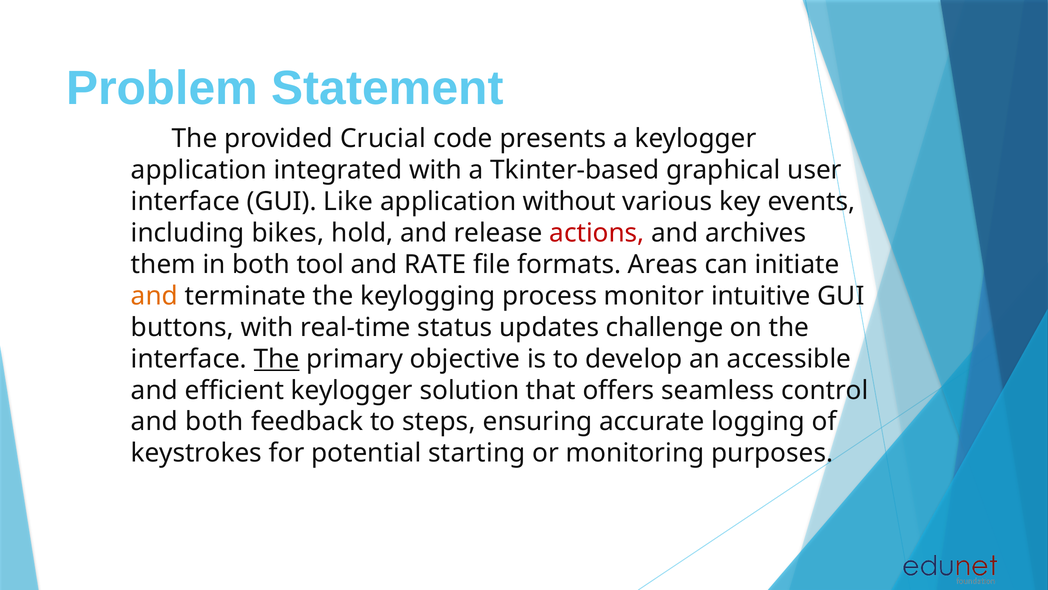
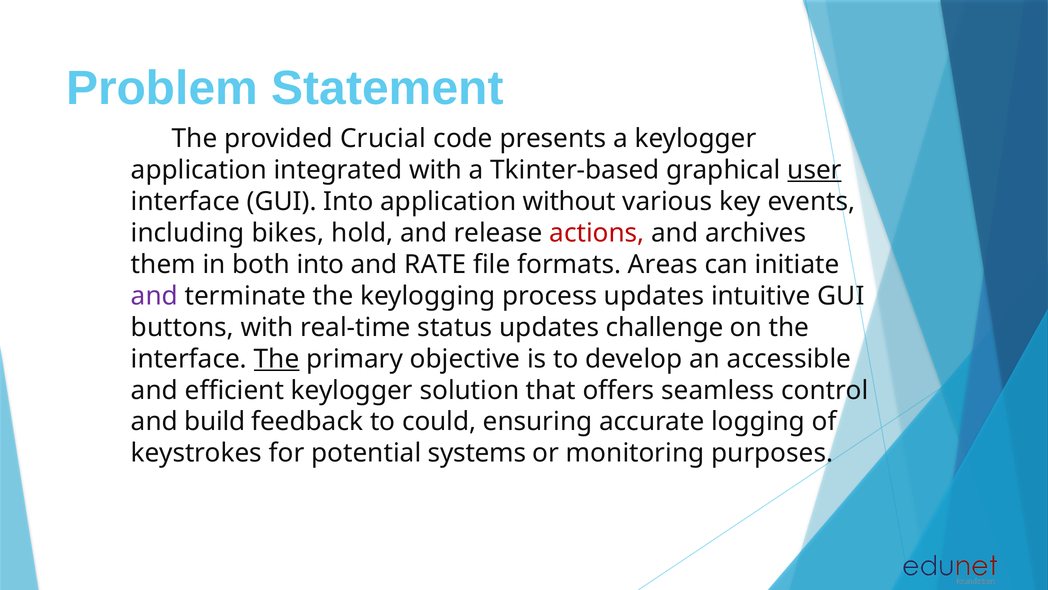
user underline: none -> present
GUI Like: Like -> Into
both tool: tool -> into
and at (154, 296) colour: orange -> purple
process monitor: monitor -> updates
and both: both -> build
steps: steps -> could
starting: starting -> systems
